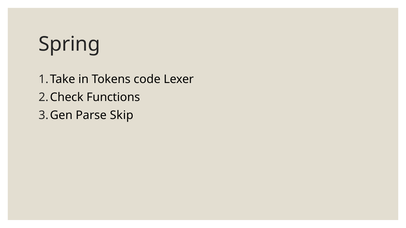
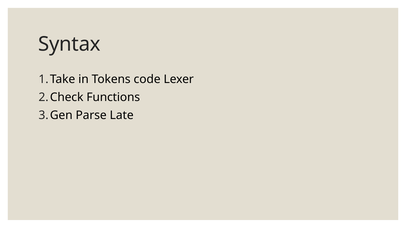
Spring: Spring -> Syntax
Skip: Skip -> Late
